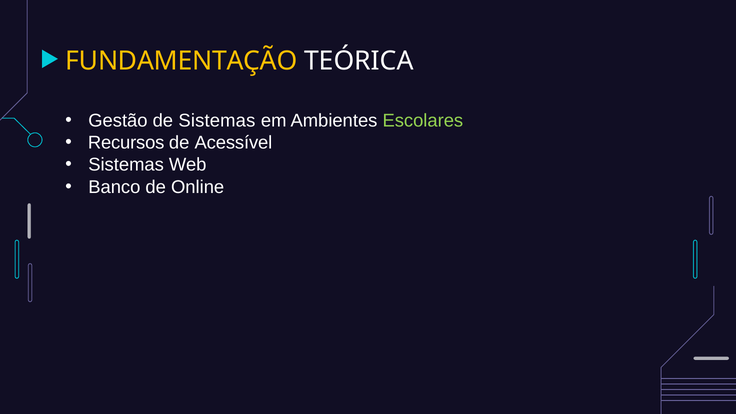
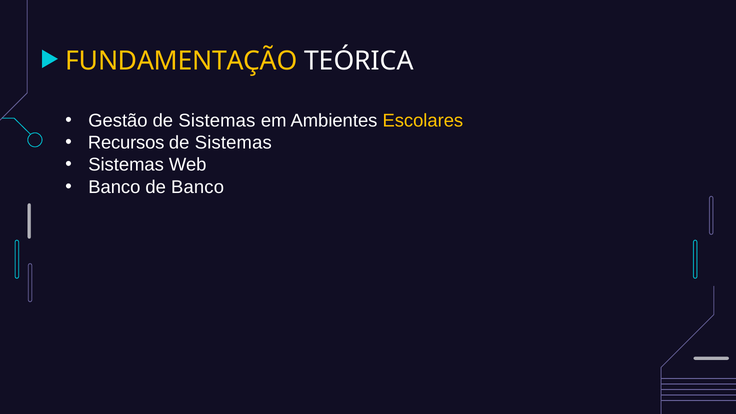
Escolares colour: light green -> yellow
Acessível at (233, 143): Acessível -> Sistemas
de Online: Online -> Banco
